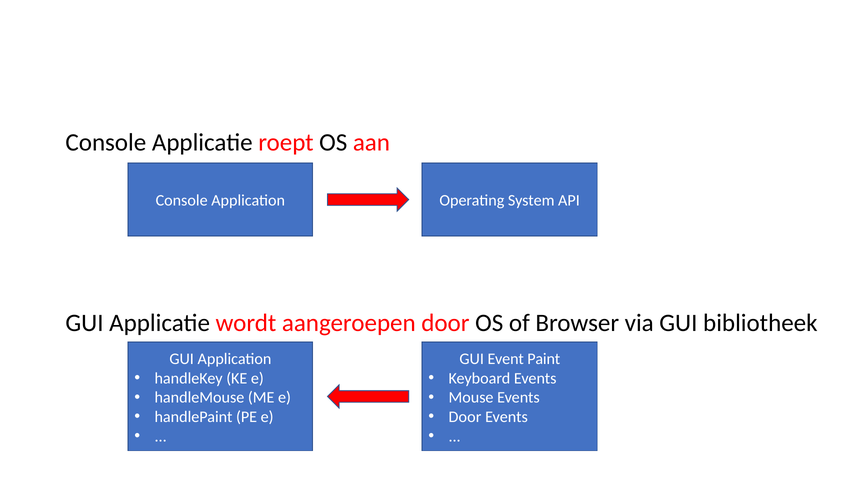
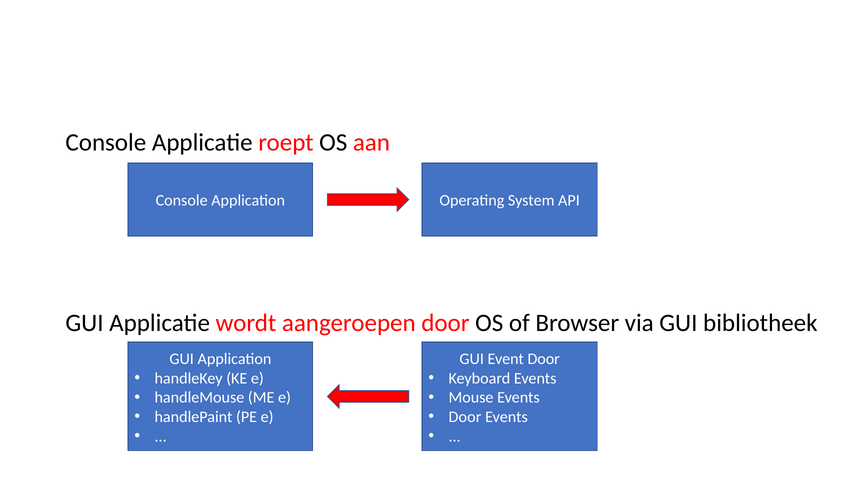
Event Paint: Paint -> Door
